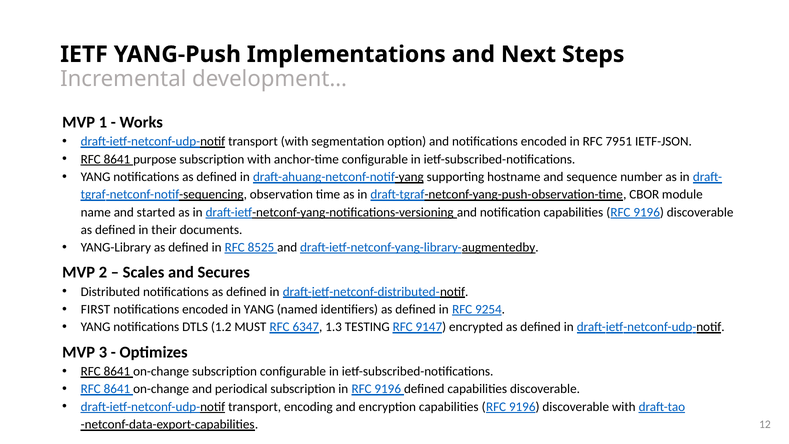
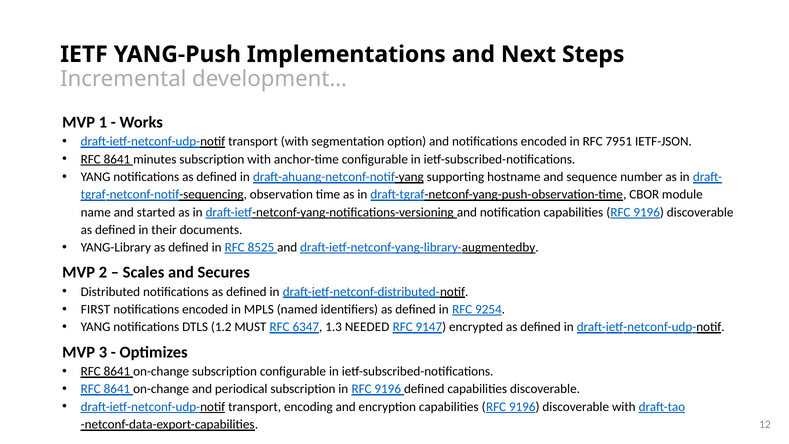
purpose: purpose -> minutes
in YANG: YANG -> MPLS
TESTING: TESTING -> NEEDED
